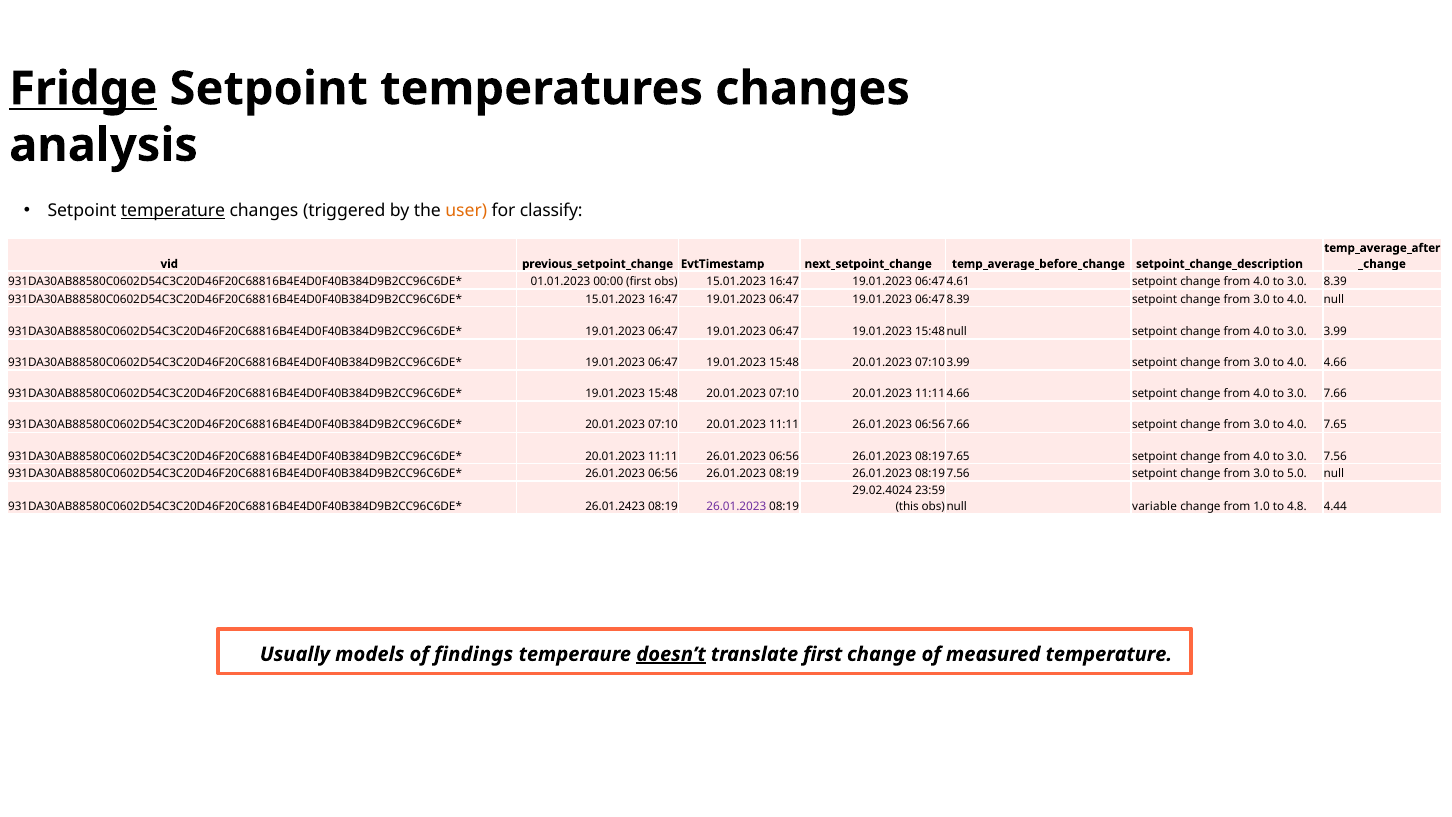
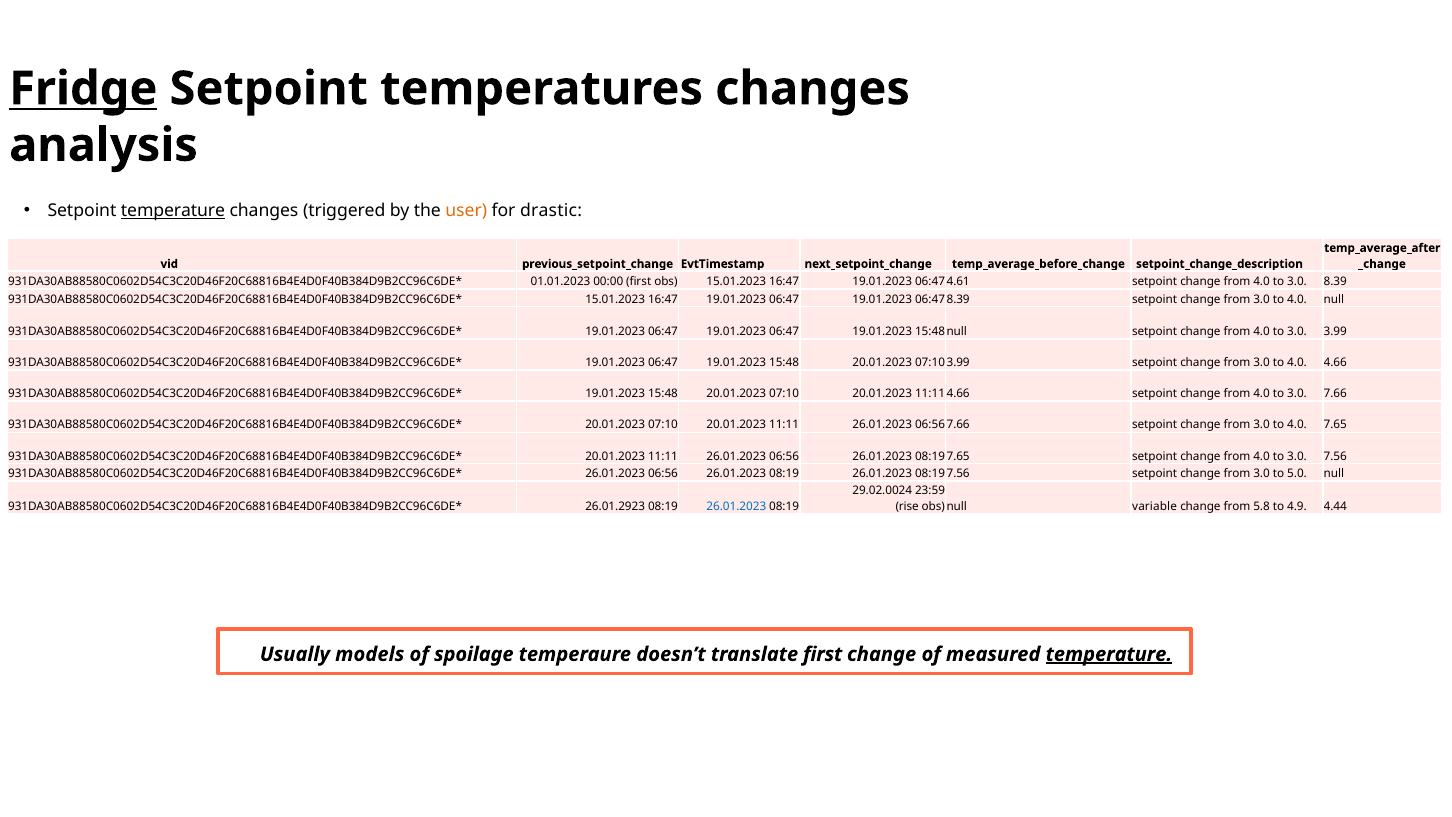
classify: classify -> drastic
29.02.4024: 29.02.4024 -> 29.02.0024
26.01.2423: 26.01.2423 -> 26.01.2923
26.01.2023 at (736, 507) colour: purple -> blue
this: this -> rise
1.0: 1.0 -> 5.8
4.8: 4.8 -> 4.9
findings: findings -> spoilage
doesn’t underline: present -> none
temperature at (1109, 654) underline: none -> present
